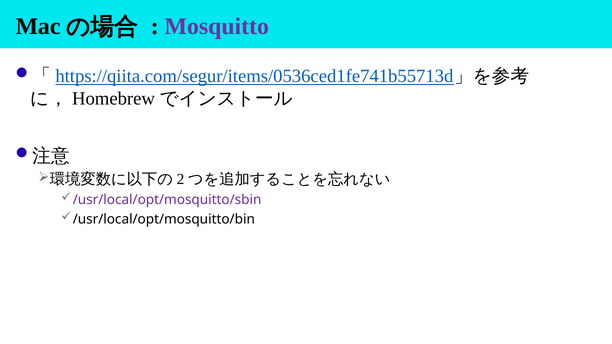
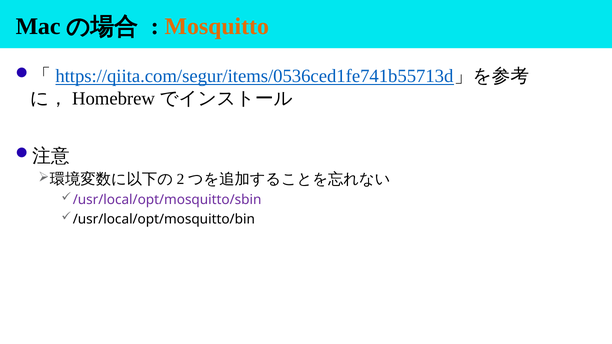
Mosquitto colour: purple -> orange
